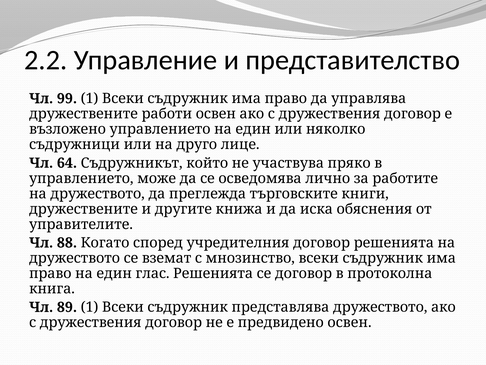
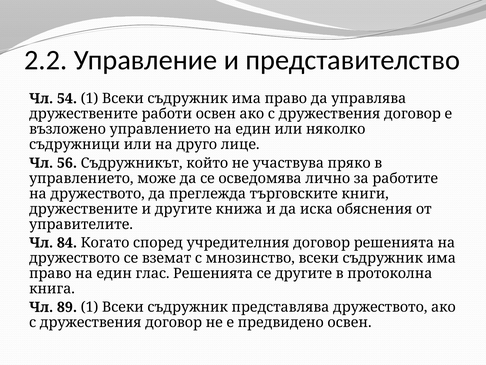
99: 99 -> 54
64: 64 -> 56
88: 88 -> 84
се договор: договор -> другите
